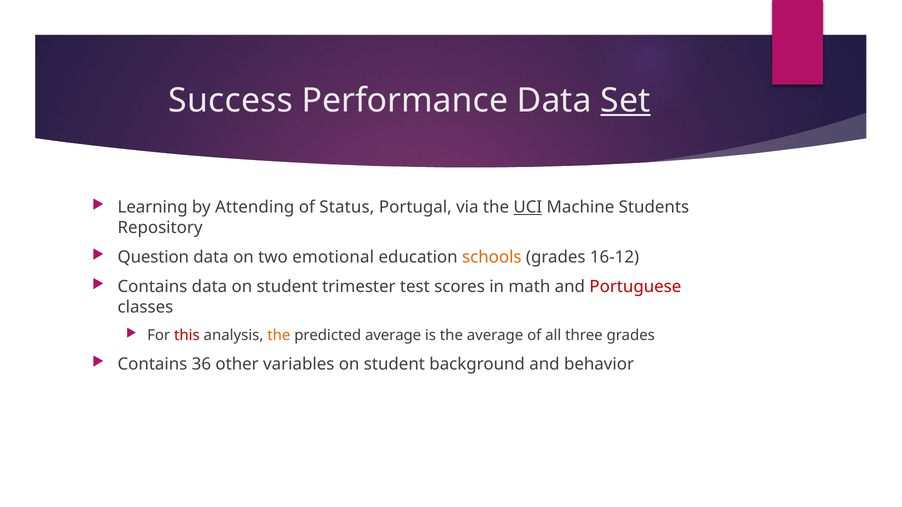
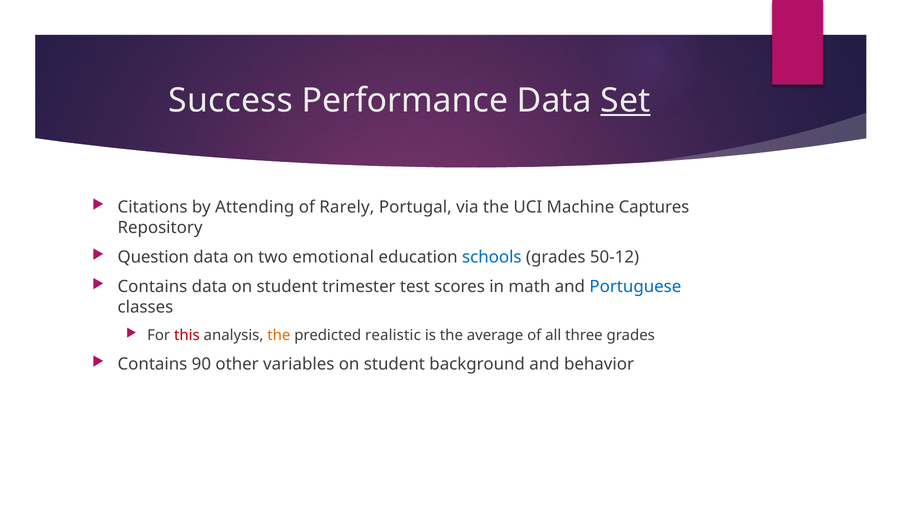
Learning: Learning -> Citations
Status: Status -> Rarely
UCI underline: present -> none
Students: Students -> Captures
schools colour: orange -> blue
16-12: 16-12 -> 50-12
Portuguese colour: red -> blue
predicted average: average -> realistic
36: 36 -> 90
